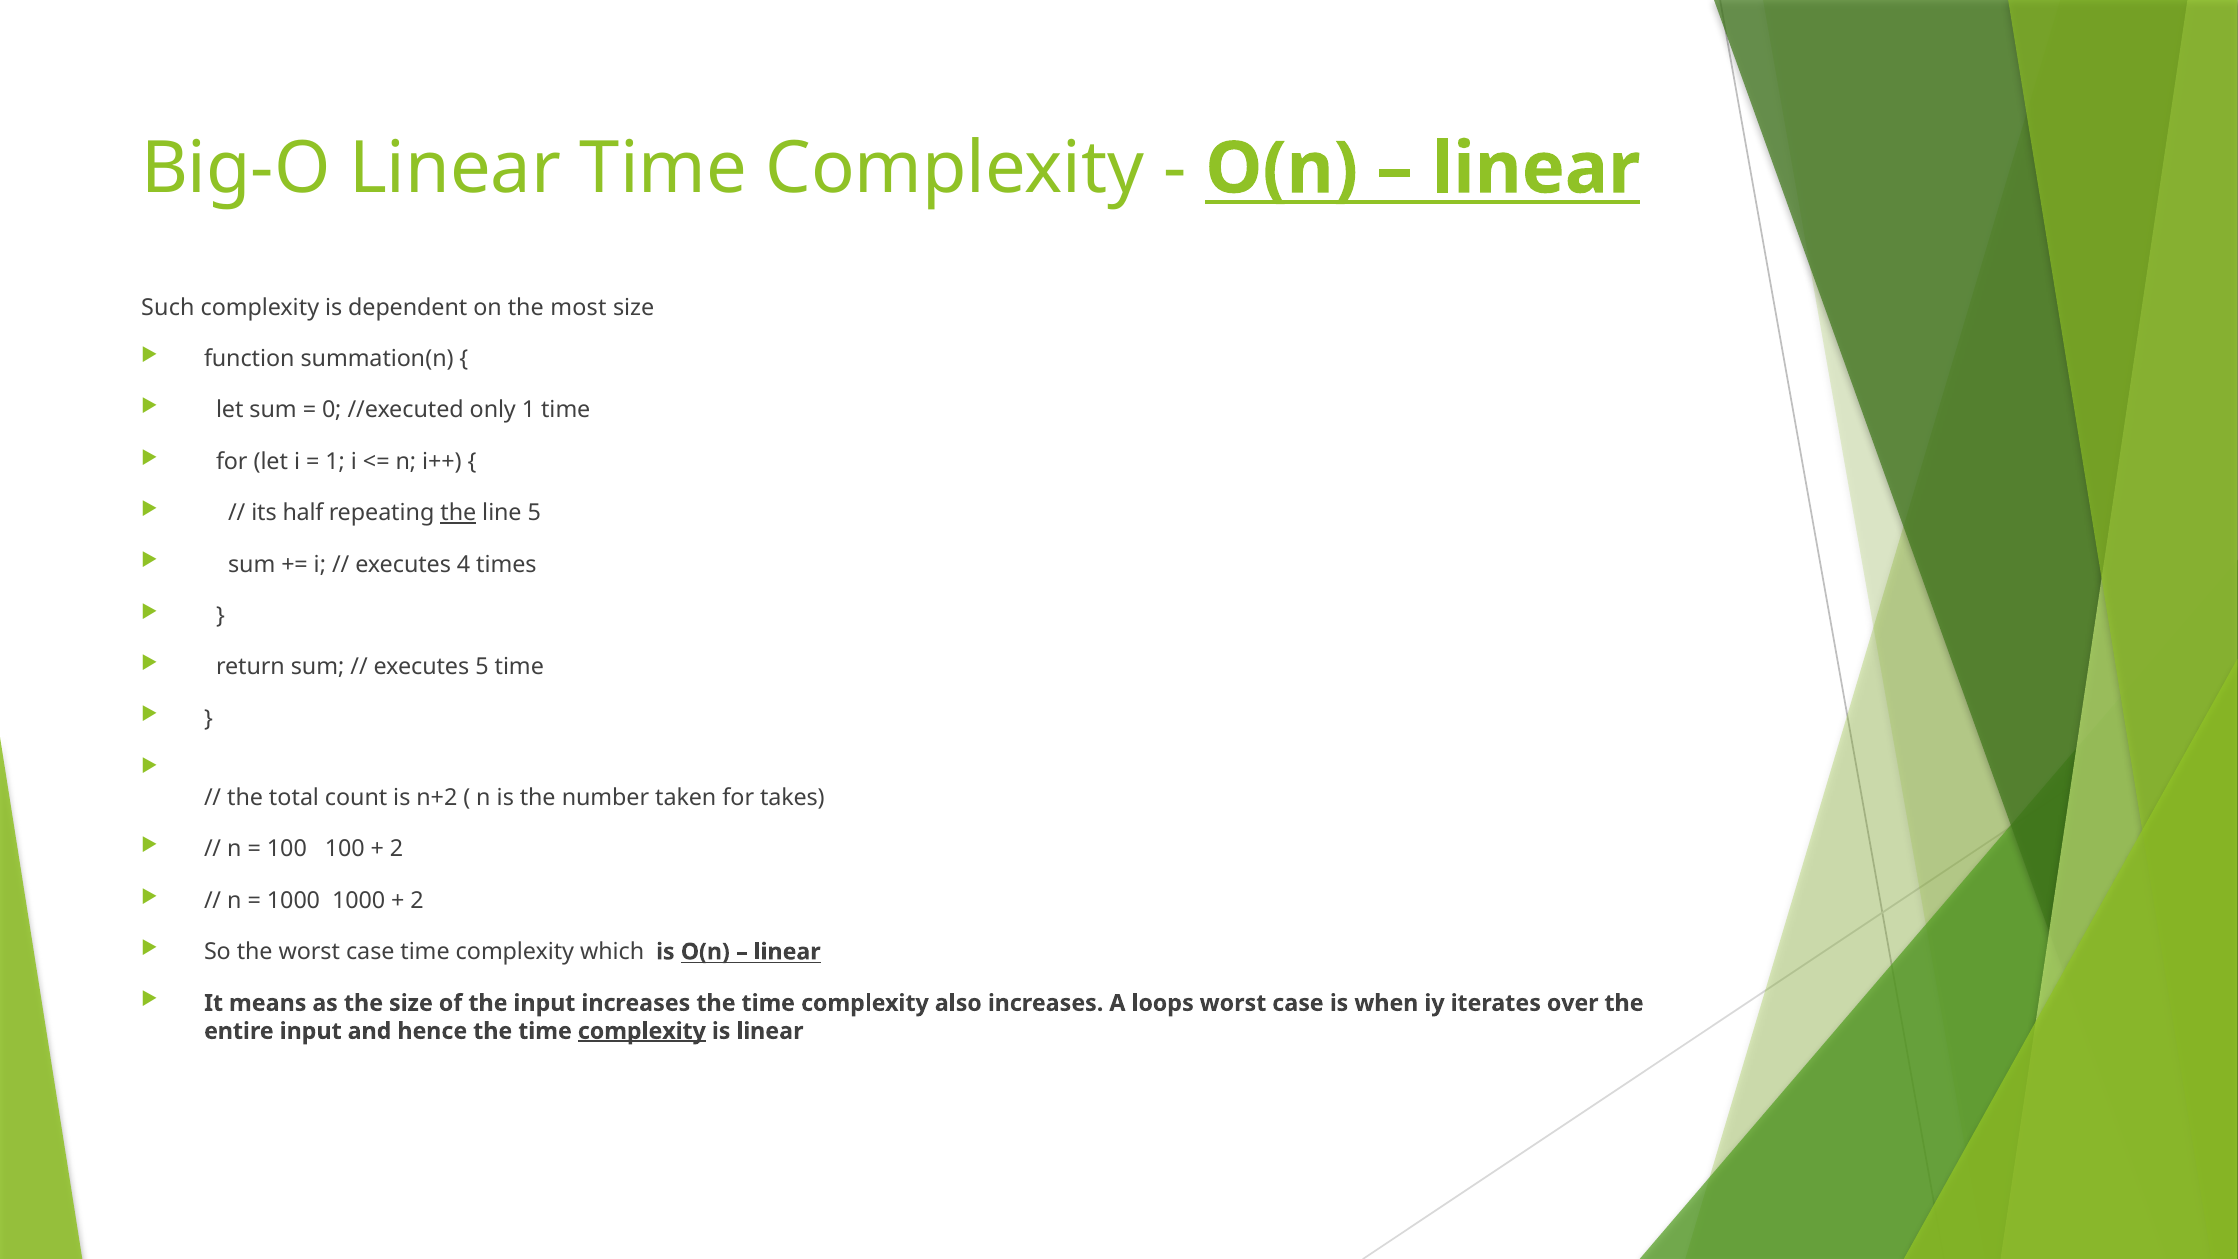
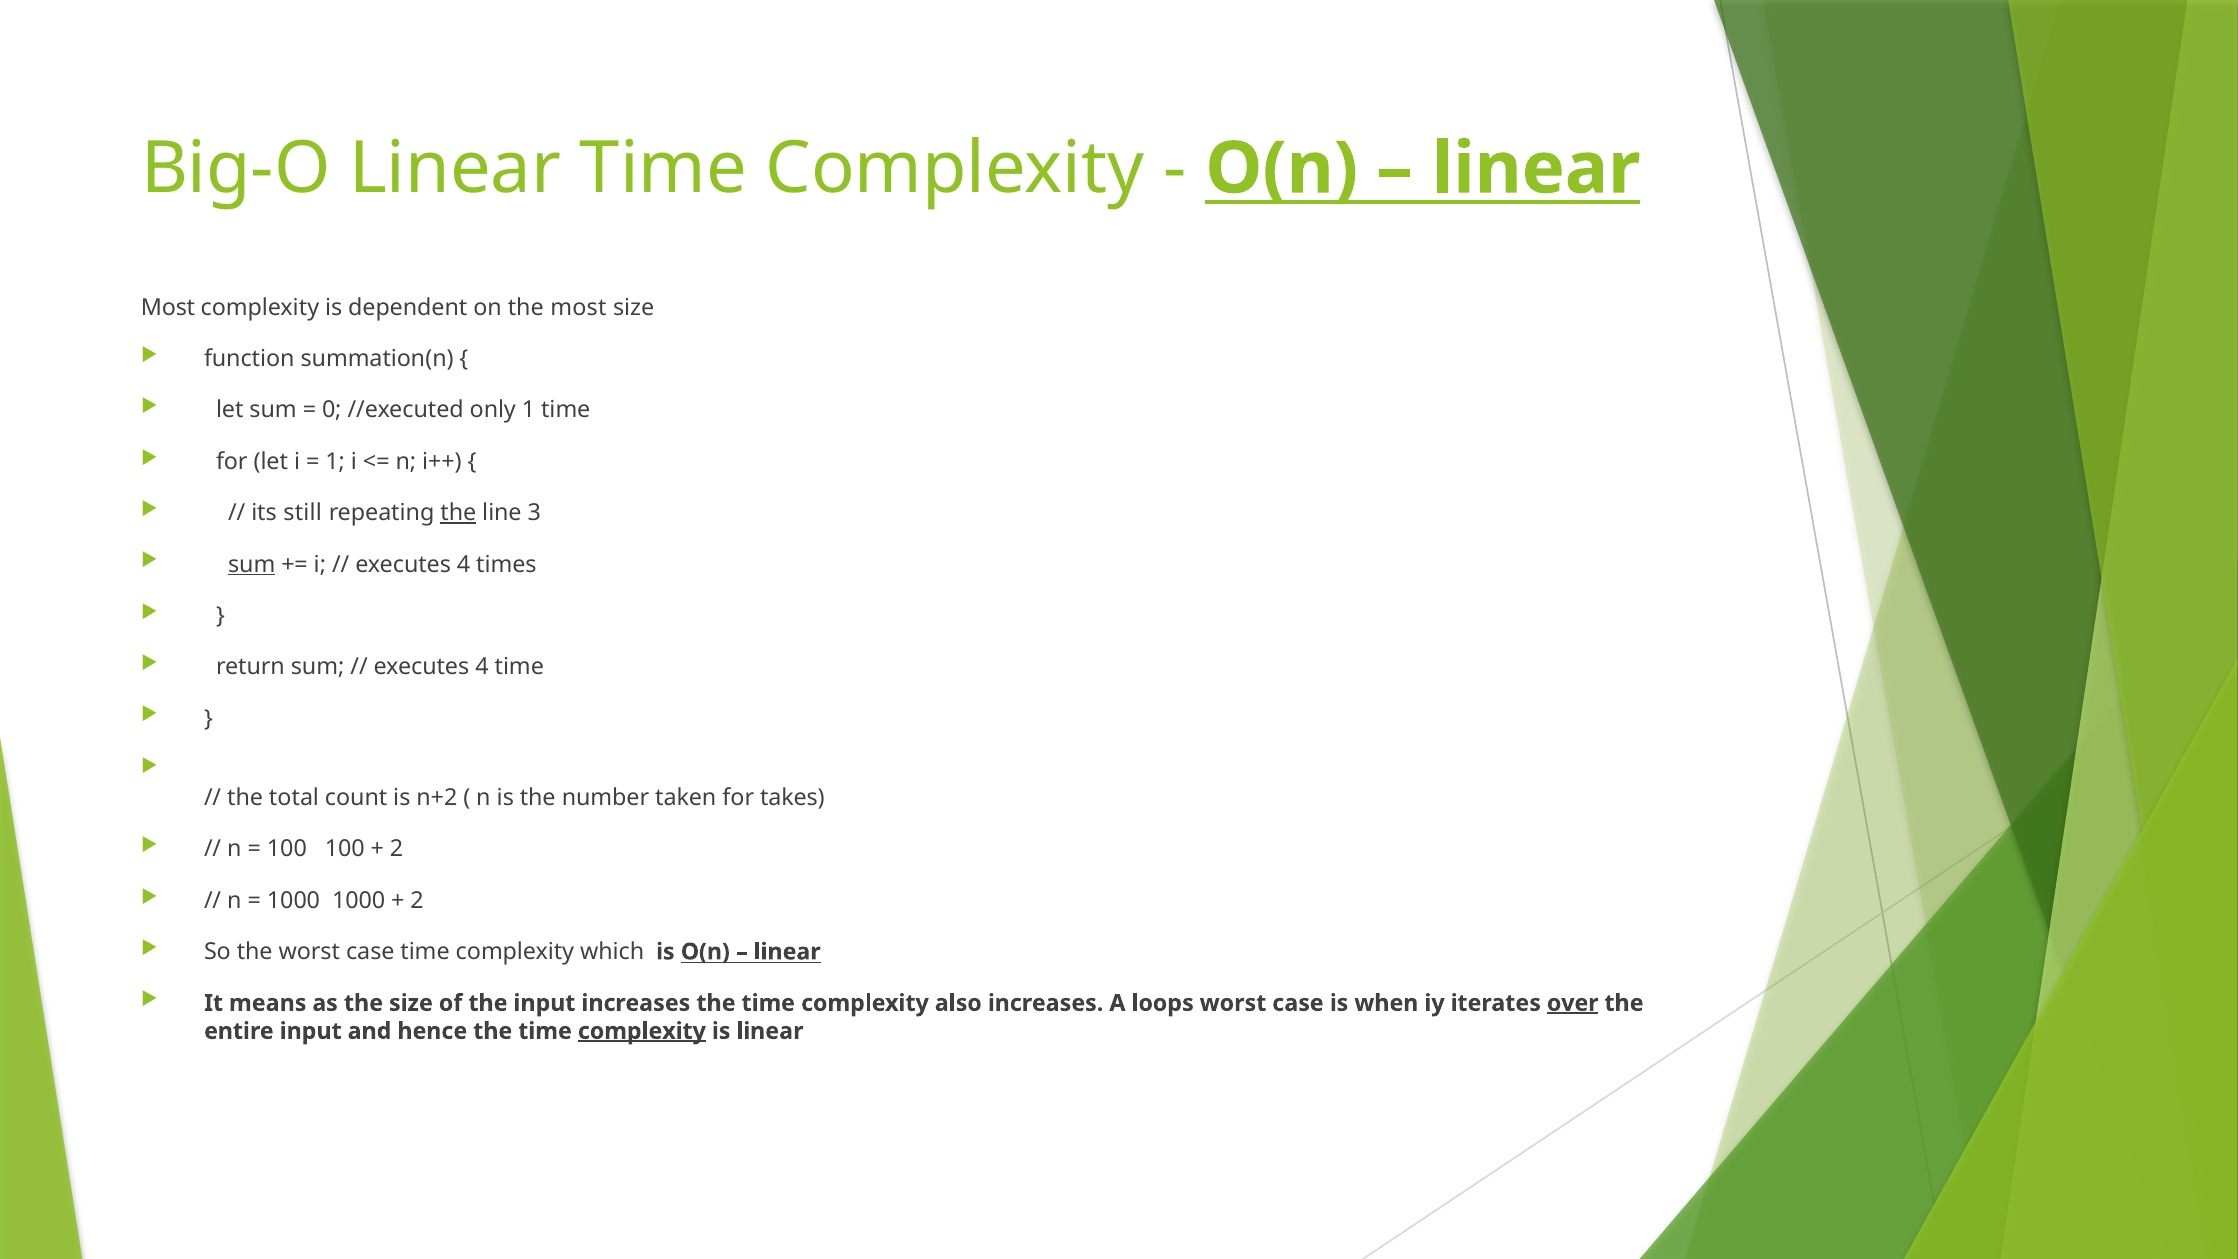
Such at (168, 308): Such -> Most
half: half -> still
line 5: 5 -> 3
sum at (252, 564) underline: none -> present
5 at (482, 667): 5 -> 4
over underline: none -> present
